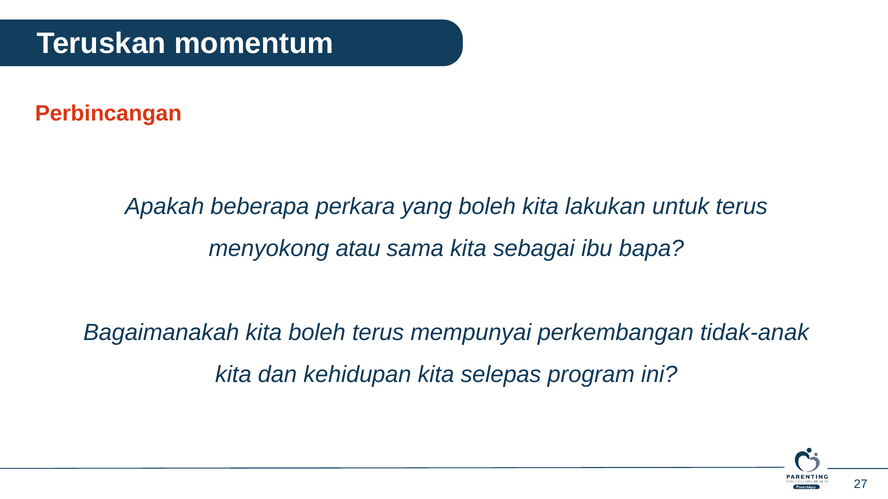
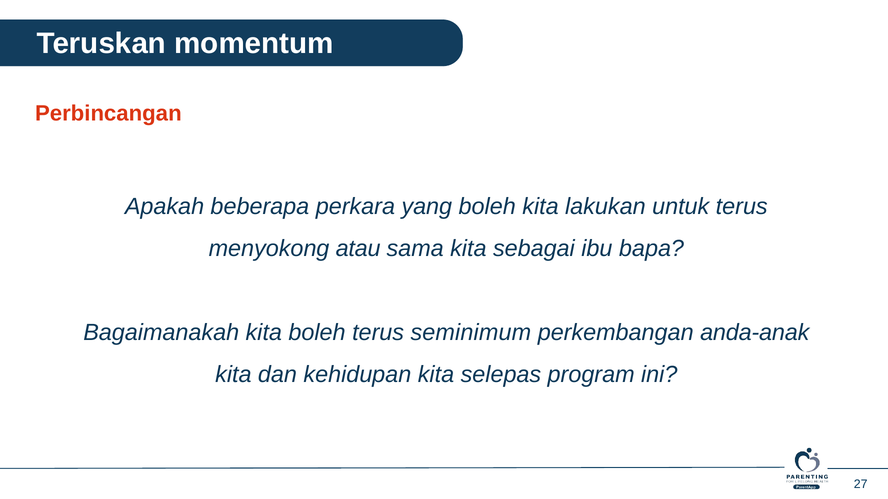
mempunyai: mempunyai -> seminimum
tidak-anak: tidak-anak -> anda-anak
